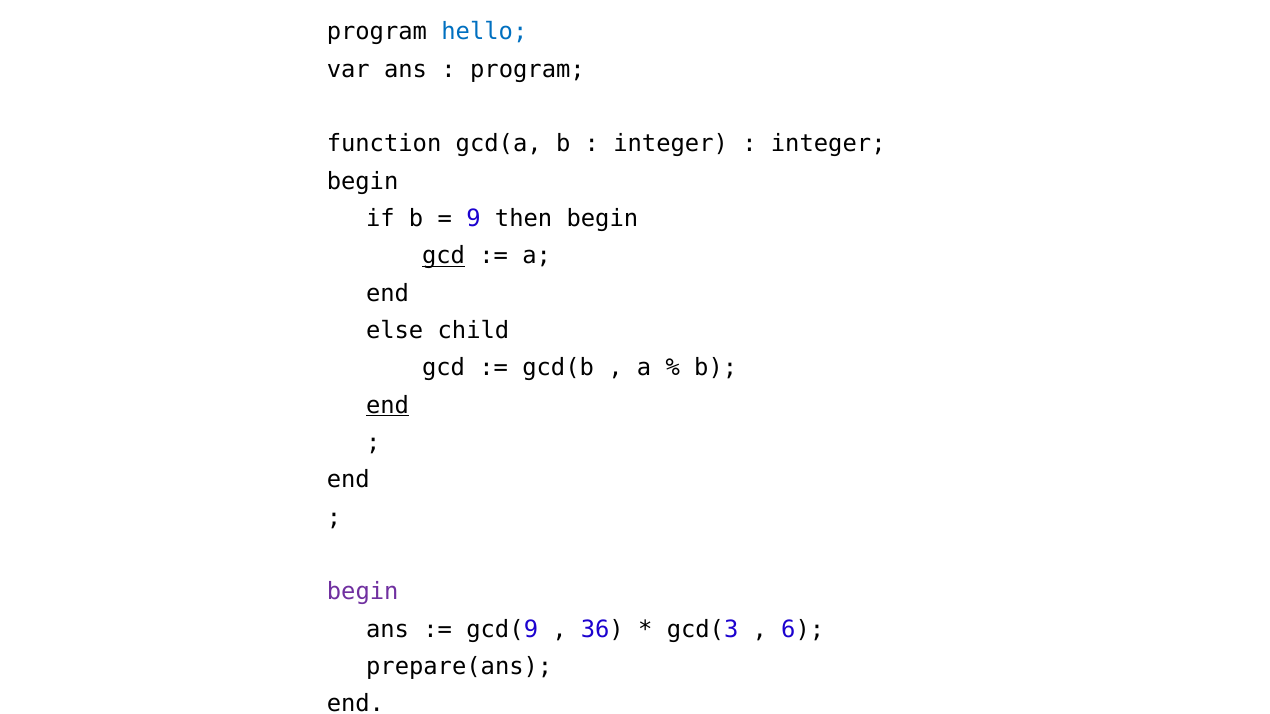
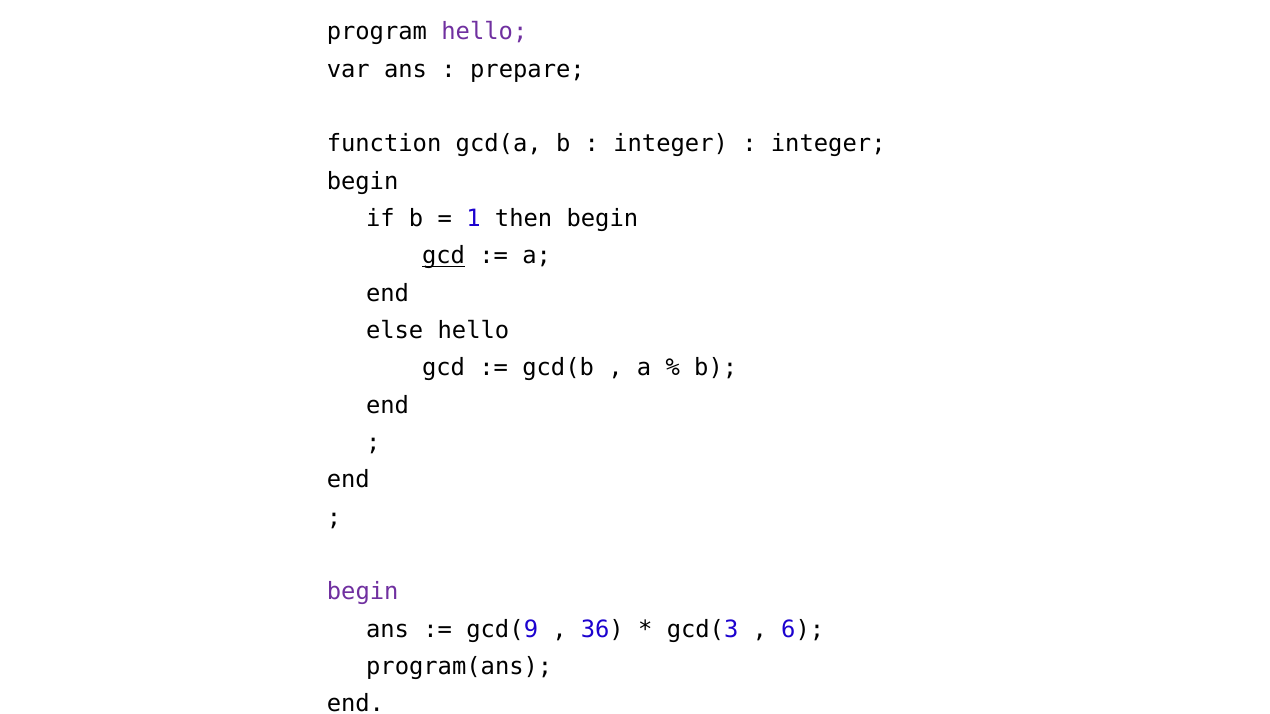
hello at (484, 32) colour: blue -> purple
program at (527, 69): program -> prepare
9: 9 -> 1
else child: child -> hello
end at (388, 406) underline: present -> none
prepare(ans: prepare(ans -> program(ans
